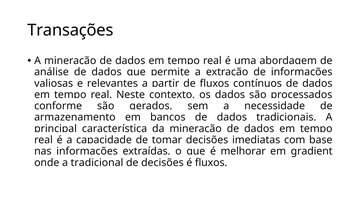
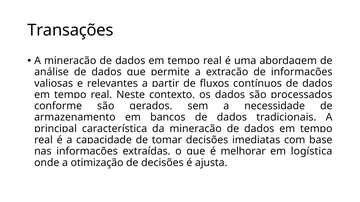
gradient: gradient -> logística
tradicional: tradicional -> otimização
é fluxos: fluxos -> ajusta
